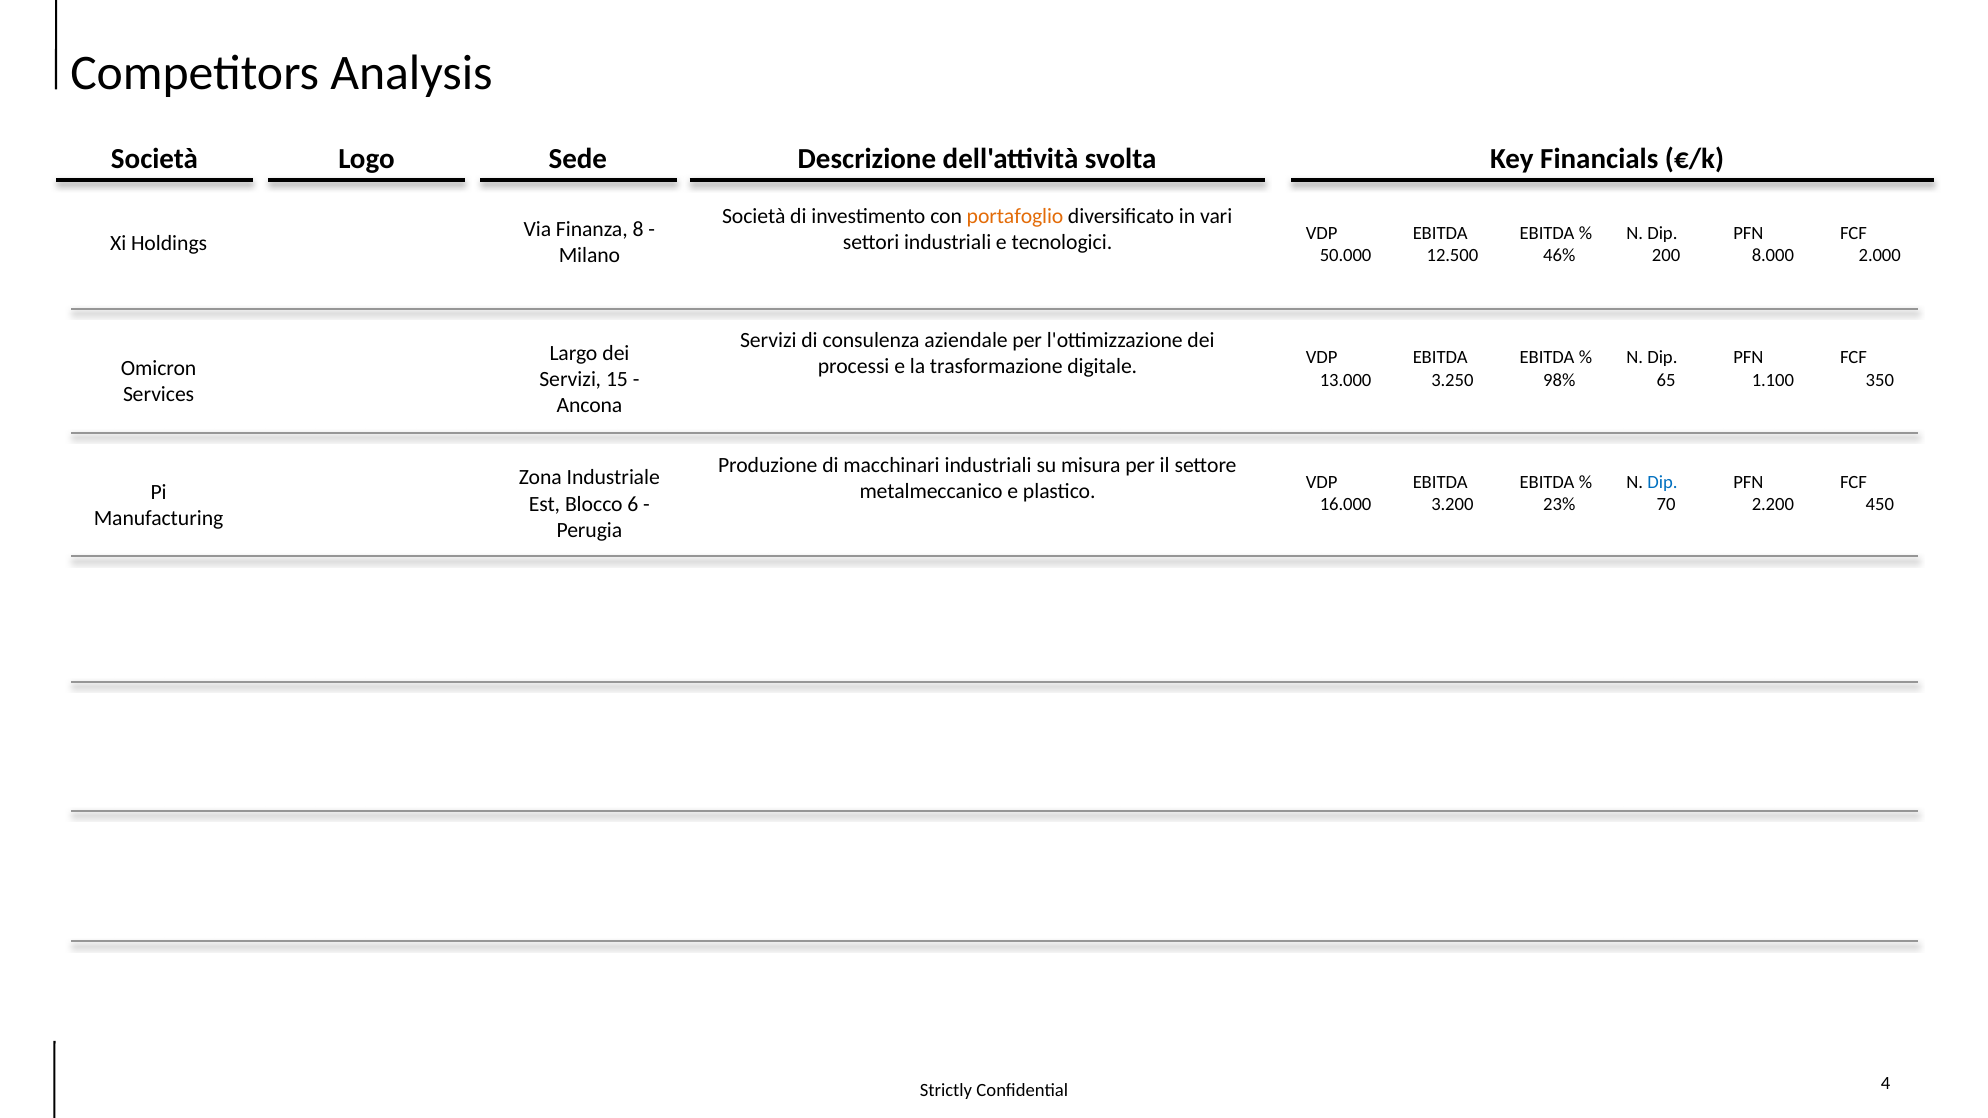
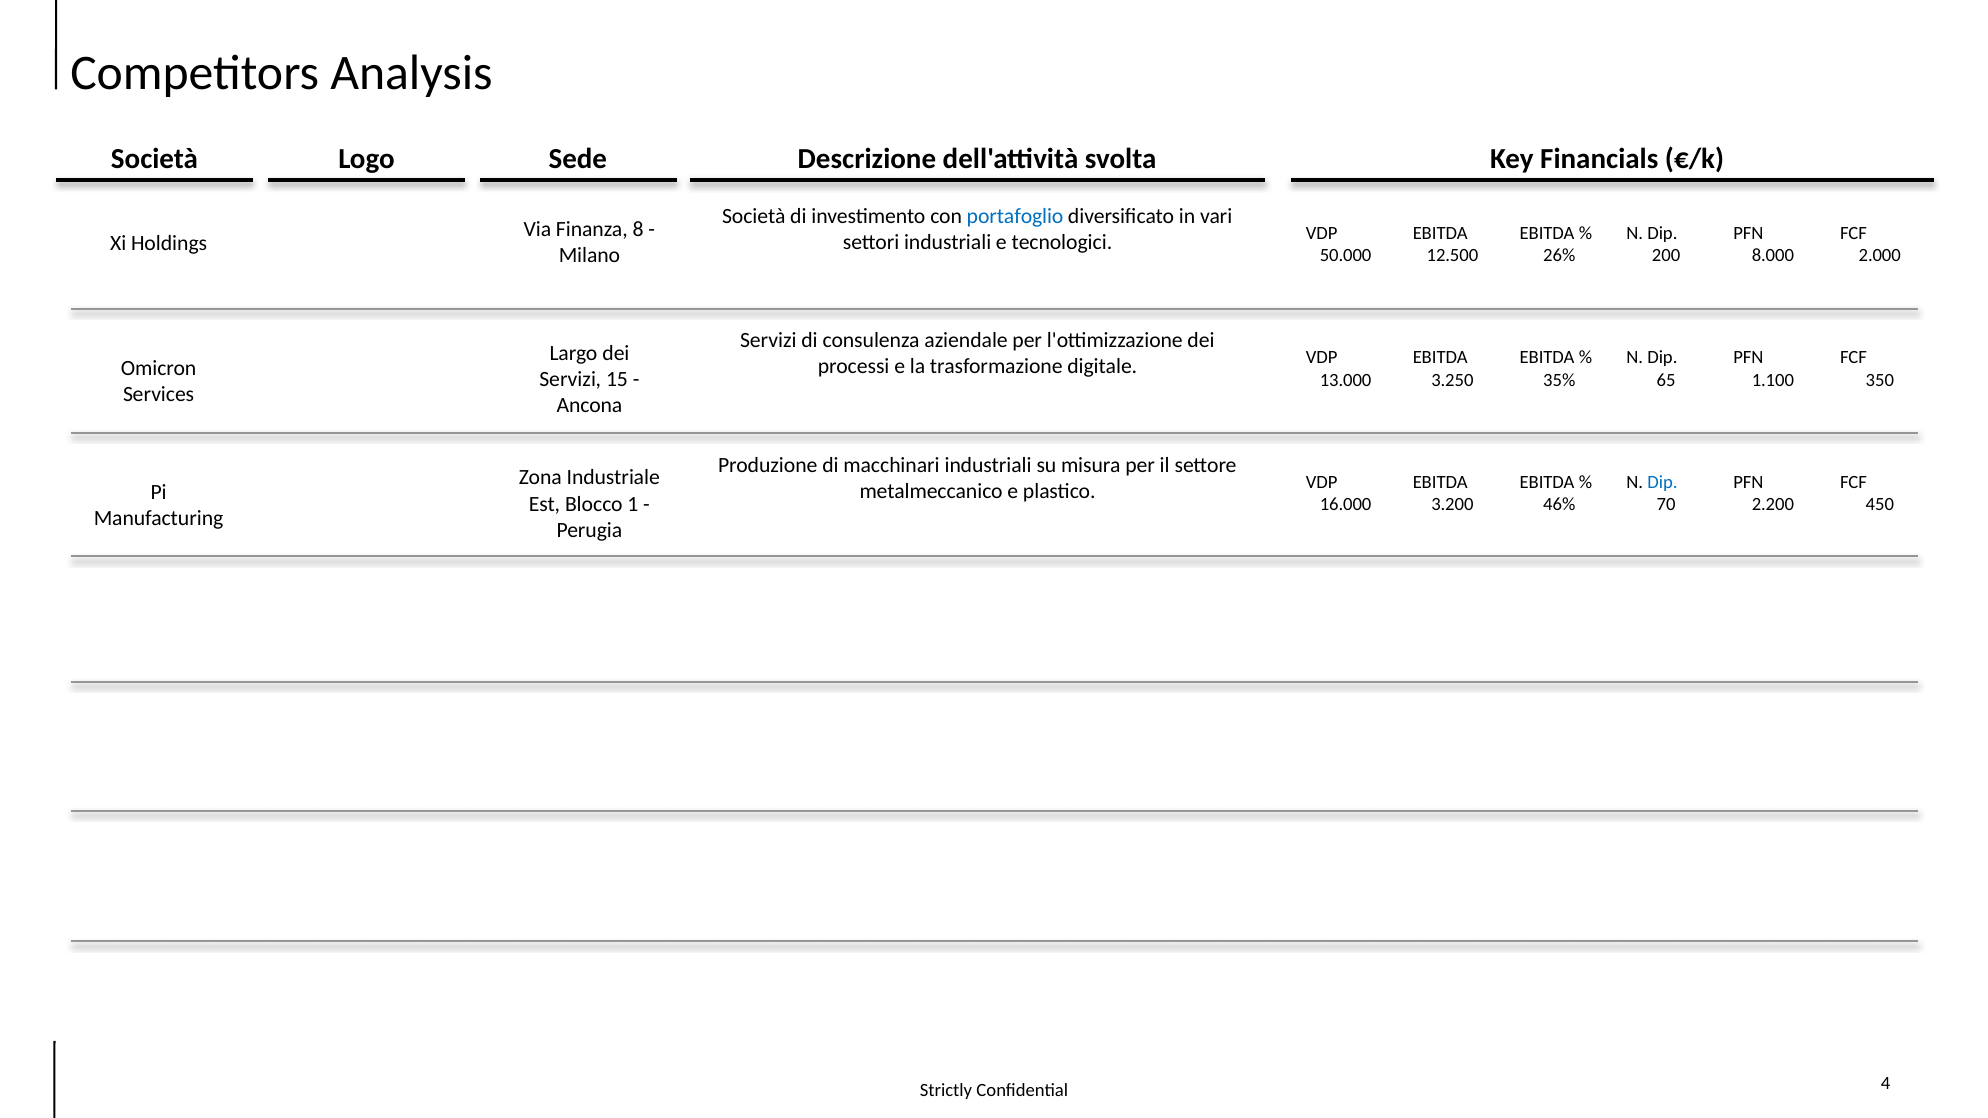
portafoglio colour: orange -> blue
46%: 46% -> 26%
98%: 98% -> 35%
6: 6 -> 1
23%: 23% -> 46%
